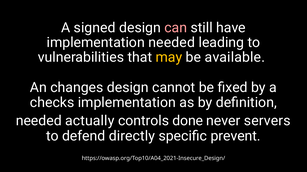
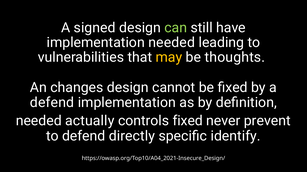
can colour: pink -> light green
available: available -> thoughts
checks at (52, 103): checks -> defend
controls done: done -> fixed
servers: servers -> prevent
prevent: prevent -> identify
